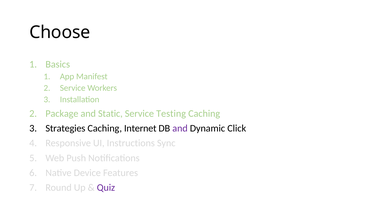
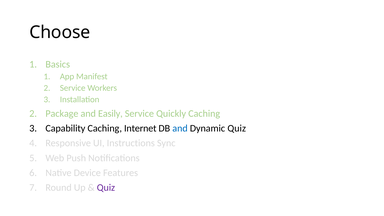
Static: Static -> Easily
Testing: Testing -> Quickly
Strategies: Strategies -> Capability
and at (180, 128) colour: purple -> blue
Dynamic Click: Click -> Quiz
